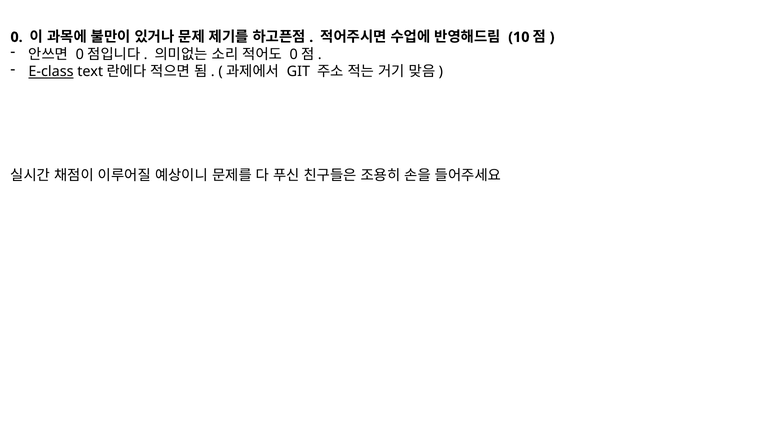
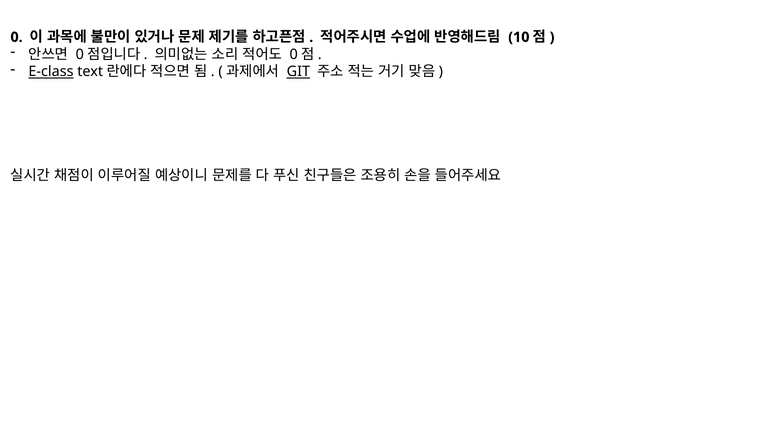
GIT underline: none -> present
